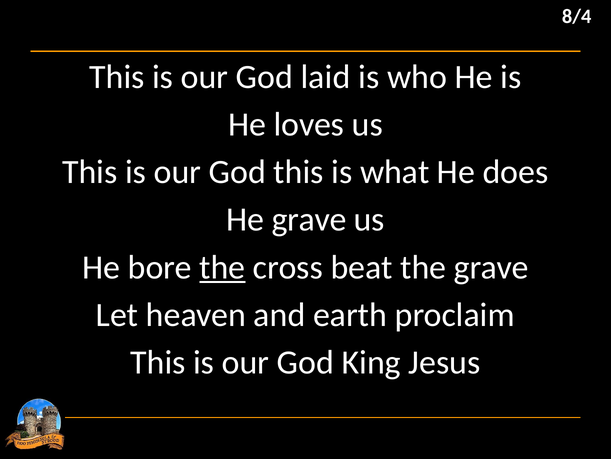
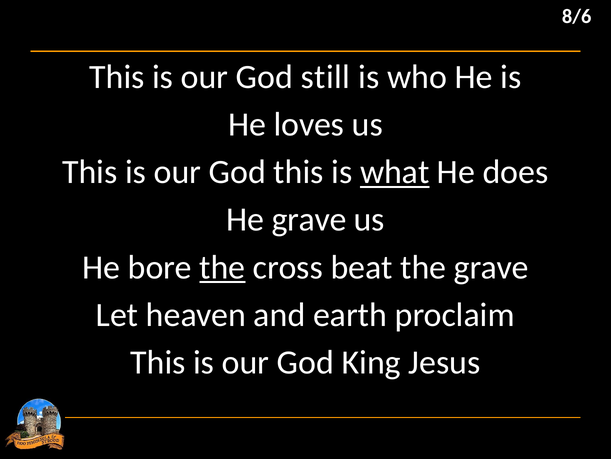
8/4: 8/4 -> 8/6
laid: laid -> still
what underline: none -> present
